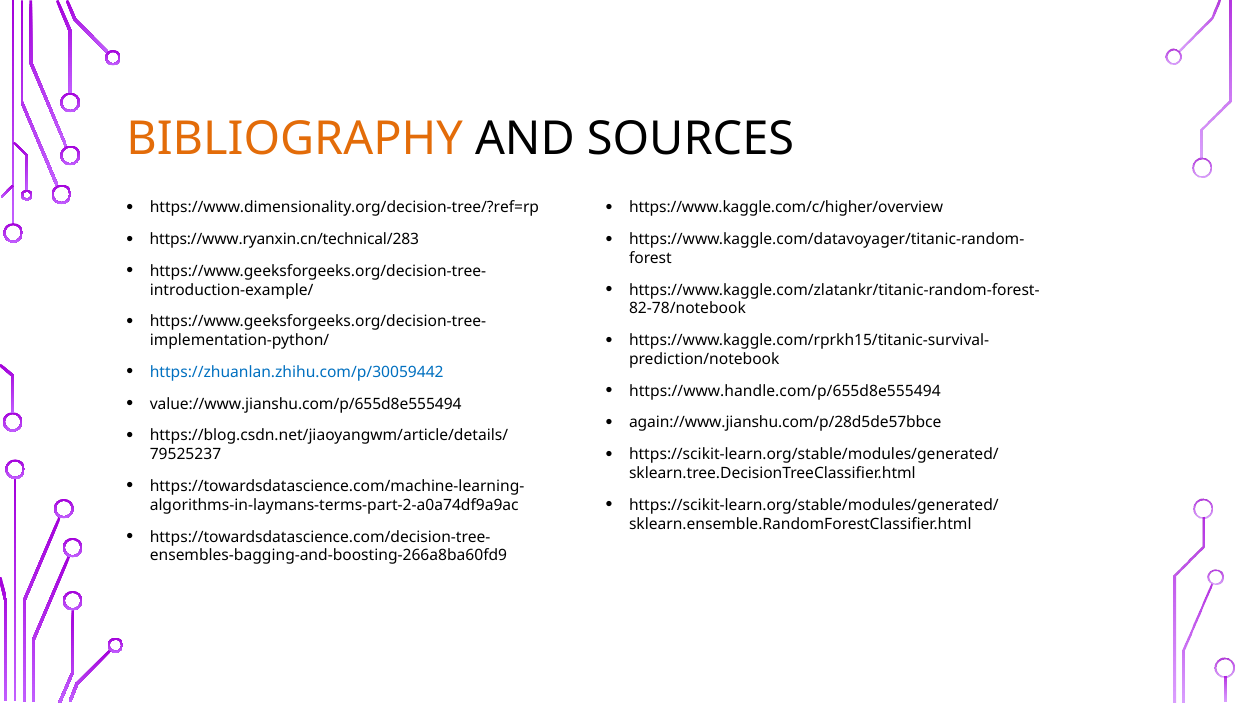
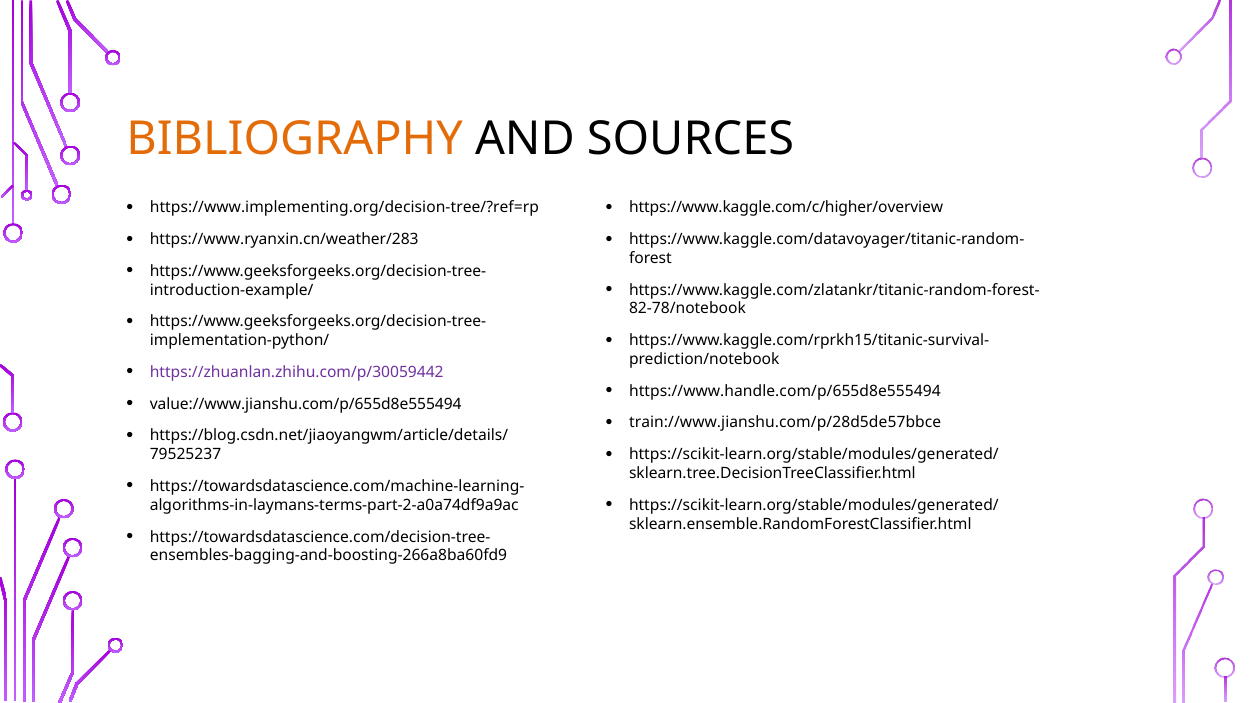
https://www.dimensionality.org/decision-tree/?ref=rp: https://www.dimensionality.org/decision-tree/?ref=rp -> https://www.implementing.org/decision-tree/?ref=rp
https://www.ryanxin.cn/technical/283: https://www.ryanxin.cn/technical/283 -> https://www.ryanxin.cn/weather/283
https://zhuanlan.zhihu.com/p/30059442 colour: blue -> purple
again://www.jianshu.com/p/28d5de57bbce: again://www.jianshu.com/p/28d5de57bbce -> train://www.jianshu.com/p/28d5de57bbce
